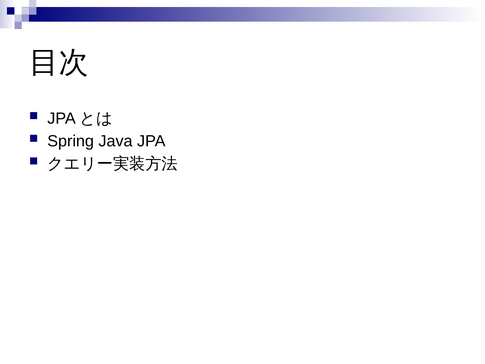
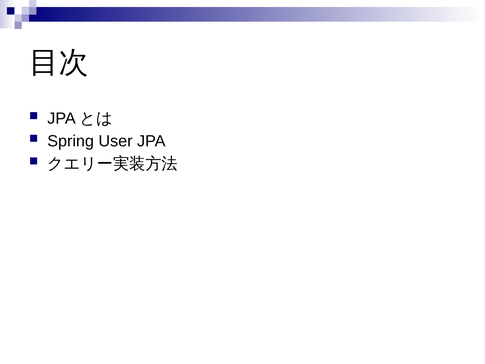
Java: Java -> User
